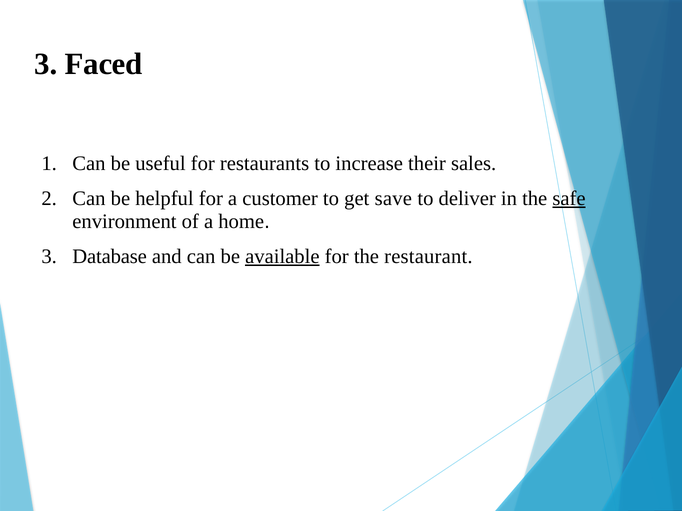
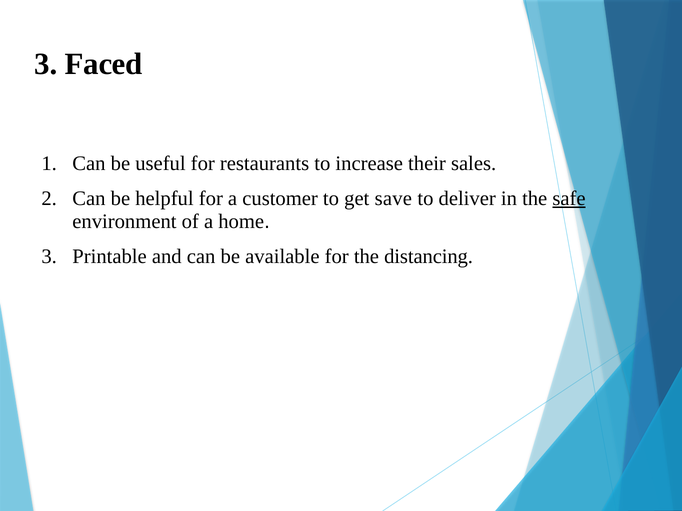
Database: Database -> Printable
available underline: present -> none
restaurant: restaurant -> distancing
